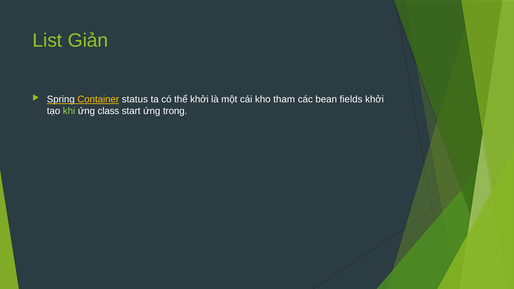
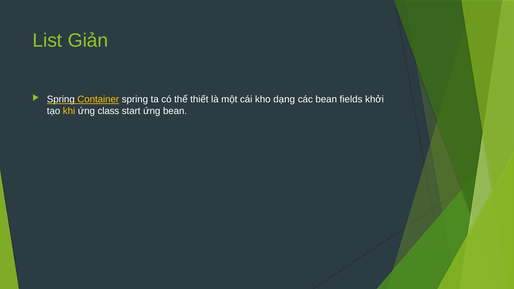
Container status: status -> spring
thể khởi: khởi -> thiết
tham: tham -> dạng
khi colour: light green -> yellow
ứng trong: trong -> bean
